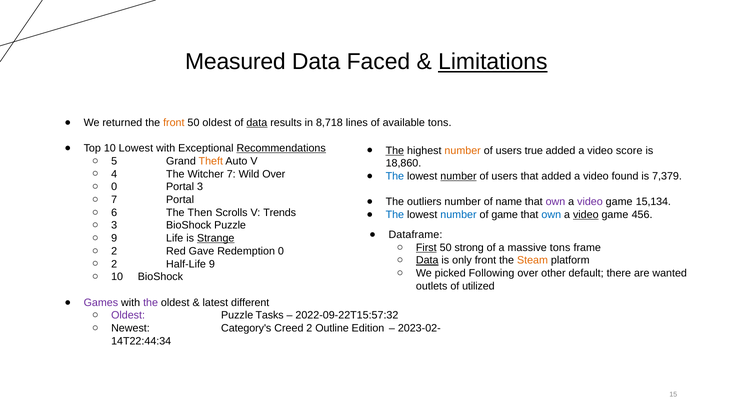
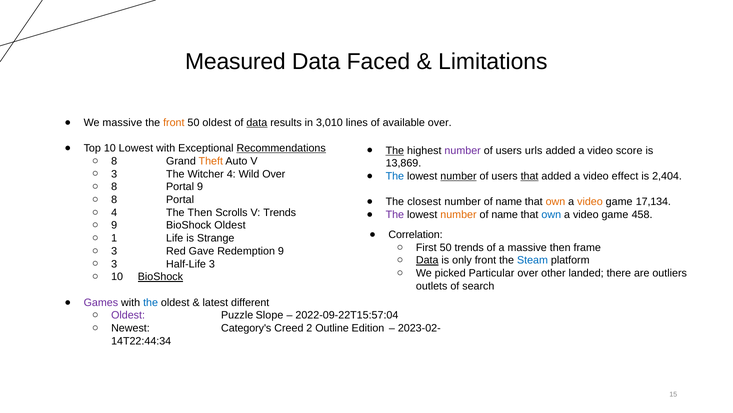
Limitations underline: present -> none
We returned: returned -> massive
8,718: 8,718 -> 3,010
available tons: tons -> over
number at (463, 150) colour: orange -> purple
true: true -> urls
5 at (114, 161): 5 -> 8
18,860: 18,860 -> 13,869
4 at (114, 174): 4 -> 3
Witcher 7: 7 -> 4
that at (530, 176) underline: none -> present
found: found -> effect
7,379: 7,379 -> 2,404
0 at (114, 187): 0 -> 8
Portal 3: 3 -> 9
7 at (114, 199): 7 -> 8
outliers: outliers -> closest
own at (555, 202) colour: purple -> orange
video at (590, 202) colour: purple -> orange
15,134: 15,134 -> 17,134
6 at (114, 212): 6 -> 4
The at (395, 214) colour: blue -> purple
number at (458, 214) colour: blue -> orange
game at (505, 214): game -> name
video at (586, 214) underline: present -> none
456: 456 -> 458
3 at (114, 225): 3 -> 9
BioShock Puzzle: Puzzle -> Oldest
Dataframe: Dataframe -> Correlation
9 at (114, 238): 9 -> 1
Strange underline: present -> none
First underline: present -> none
50 strong: strong -> trends
massive tons: tons -> then
2 at (114, 251): 2 -> 3
Redemption 0: 0 -> 9
Steam colour: orange -> blue
2 at (114, 264): 2 -> 3
Half-Life 9: 9 -> 3
Following: Following -> Particular
default: default -> landed
wanted: wanted -> outliers
BioShock at (160, 276) underline: none -> present
utilized: utilized -> search
the at (151, 302) colour: purple -> blue
Tasks: Tasks -> Slope
2022-09-22T15:57:32: 2022-09-22T15:57:32 -> 2022-09-22T15:57:04
